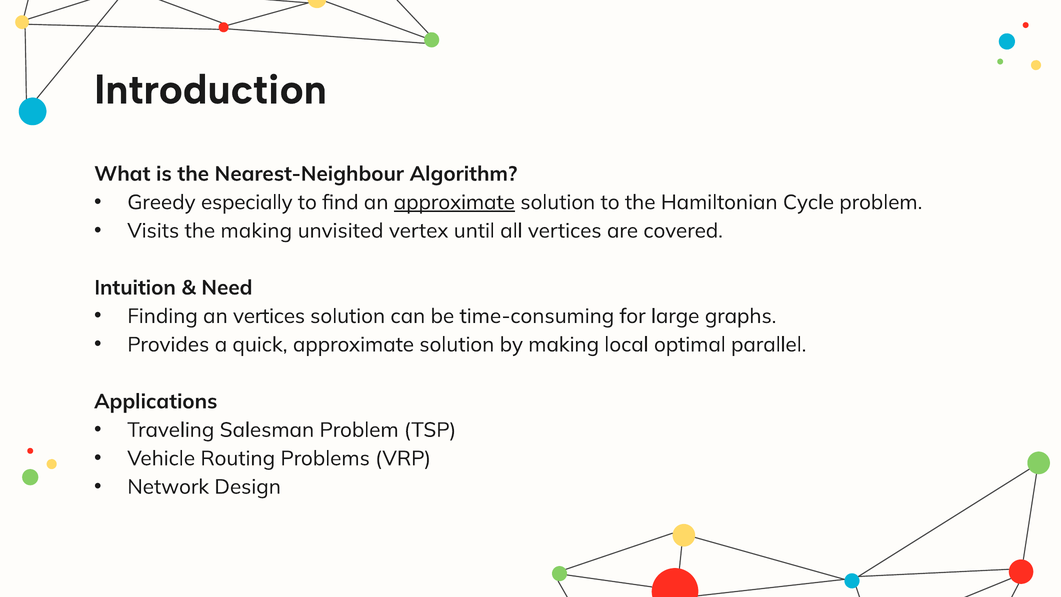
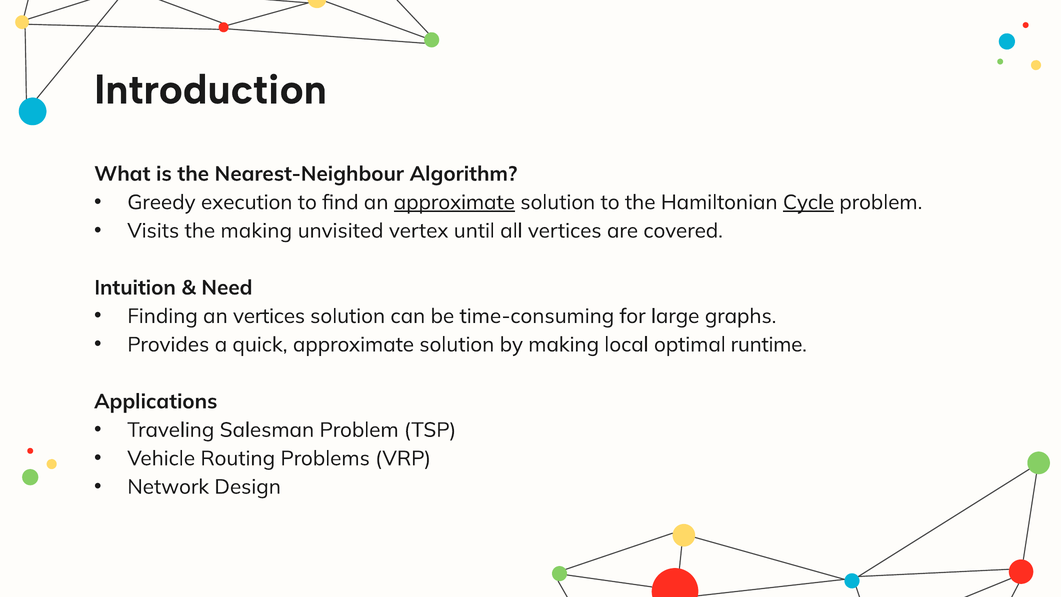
especially: especially -> execution
Cycle underline: none -> present
parallel: parallel -> runtime
